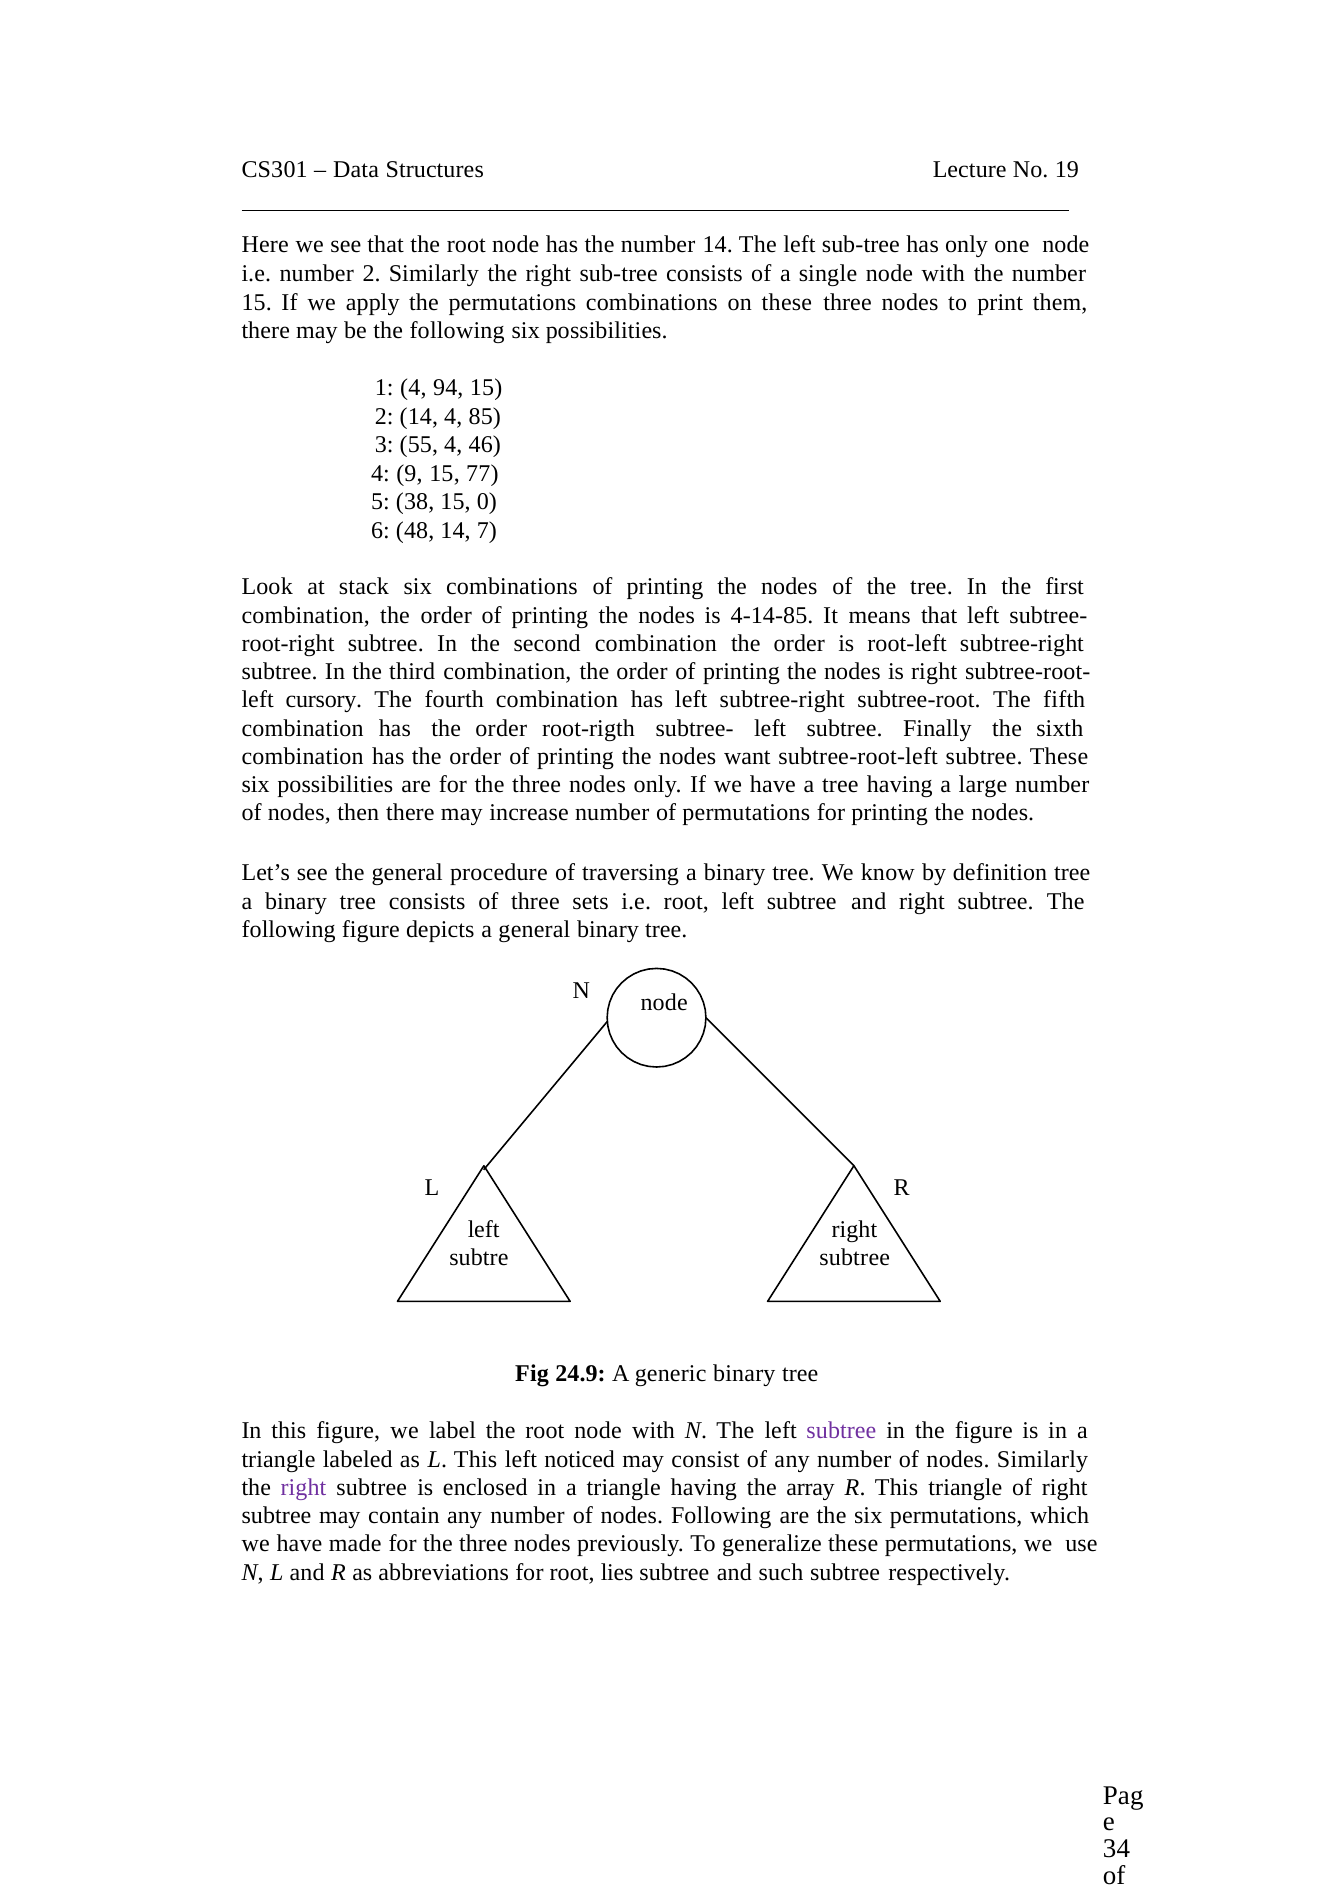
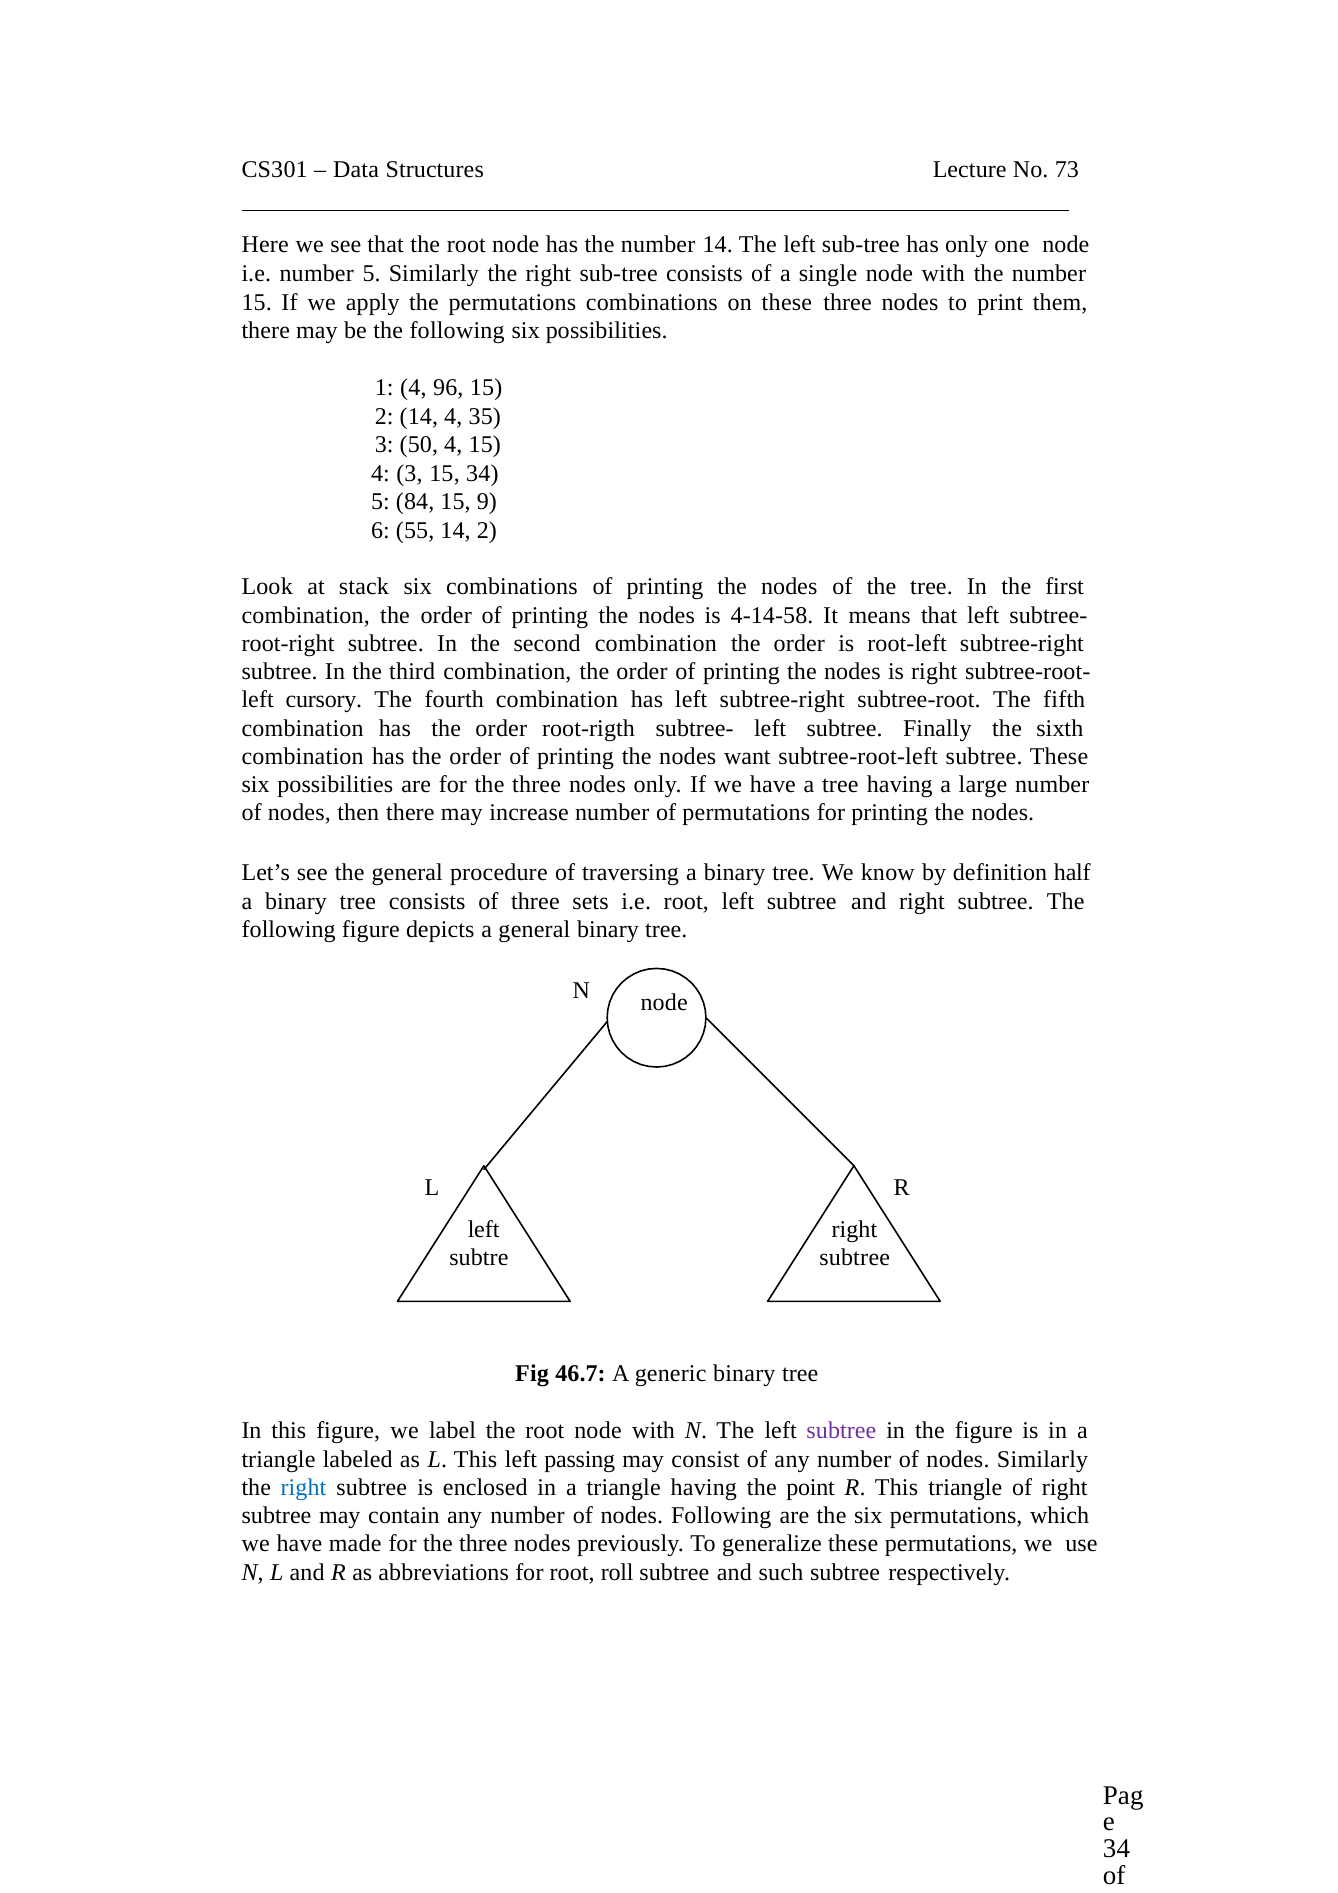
19: 19 -> 73
number 2: 2 -> 5
94: 94 -> 96
85: 85 -> 35
55: 55 -> 50
4 46: 46 -> 15
4 9: 9 -> 3
15 77: 77 -> 34
38: 38 -> 84
0: 0 -> 9
48: 48 -> 55
14 7: 7 -> 2
4-14-85: 4-14-85 -> 4-14-58
definition tree: tree -> half
24.9: 24.9 -> 46.7
noticed: noticed -> passing
right at (303, 1488) colour: purple -> blue
array: array -> point
lies: lies -> roll
